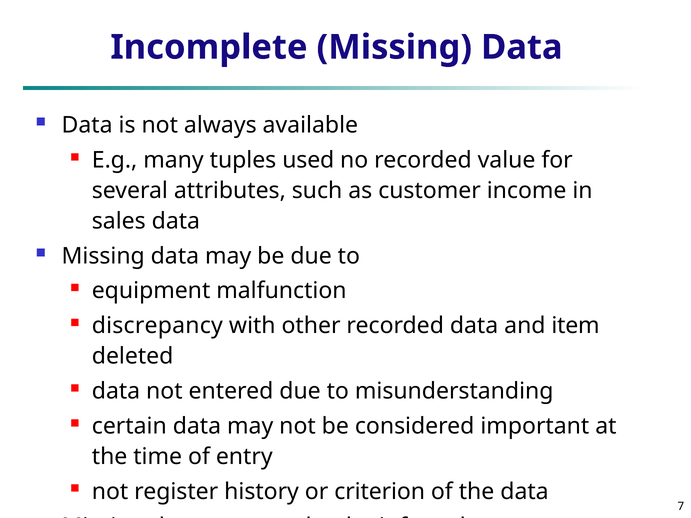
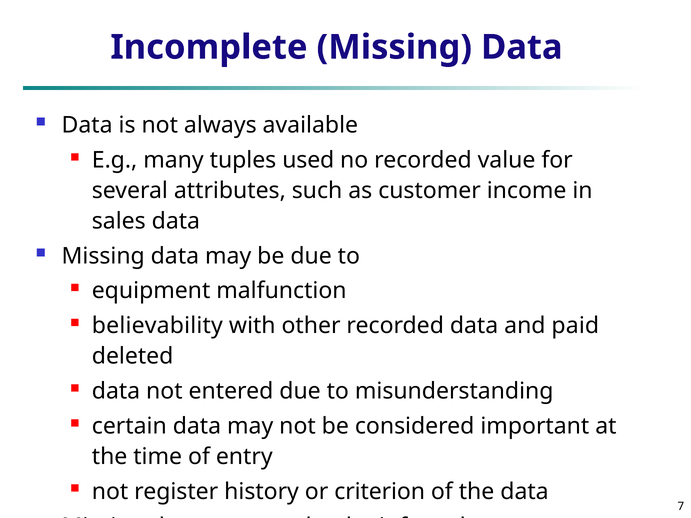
discrepancy: discrepancy -> believability
item: item -> paid
